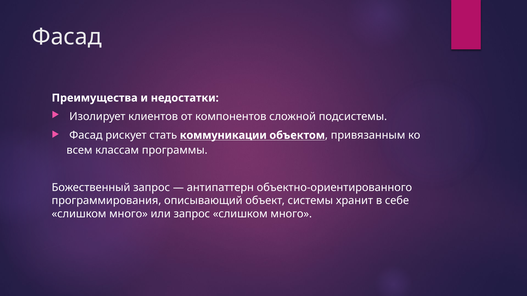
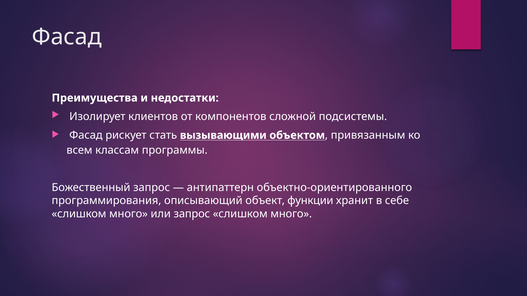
коммуникации: коммуникации -> вызывающими
системы: системы -> функции
